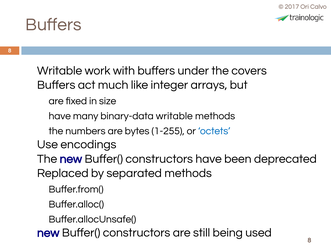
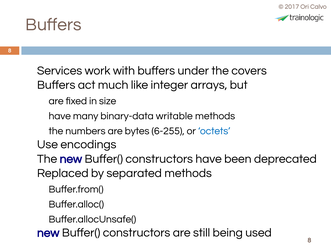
Writable at (60, 70): Writable -> Services
1-255: 1-255 -> 6-255
